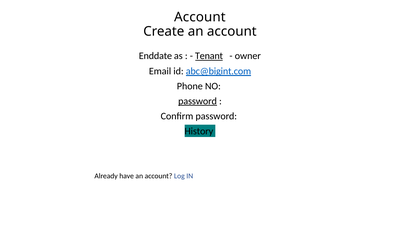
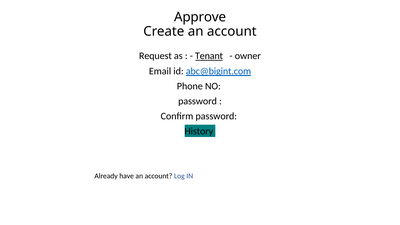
Account at (200, 17): Account -> Approve
Enddate: Enddate -> Request
password at (198, 101) underline: present -> none
